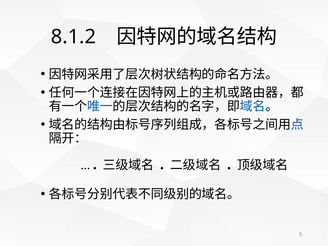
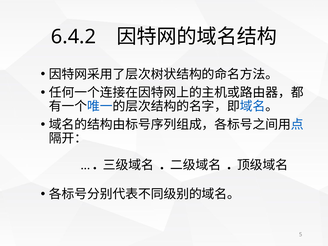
8.1.2: 8.1.2 -> 6.4.2
